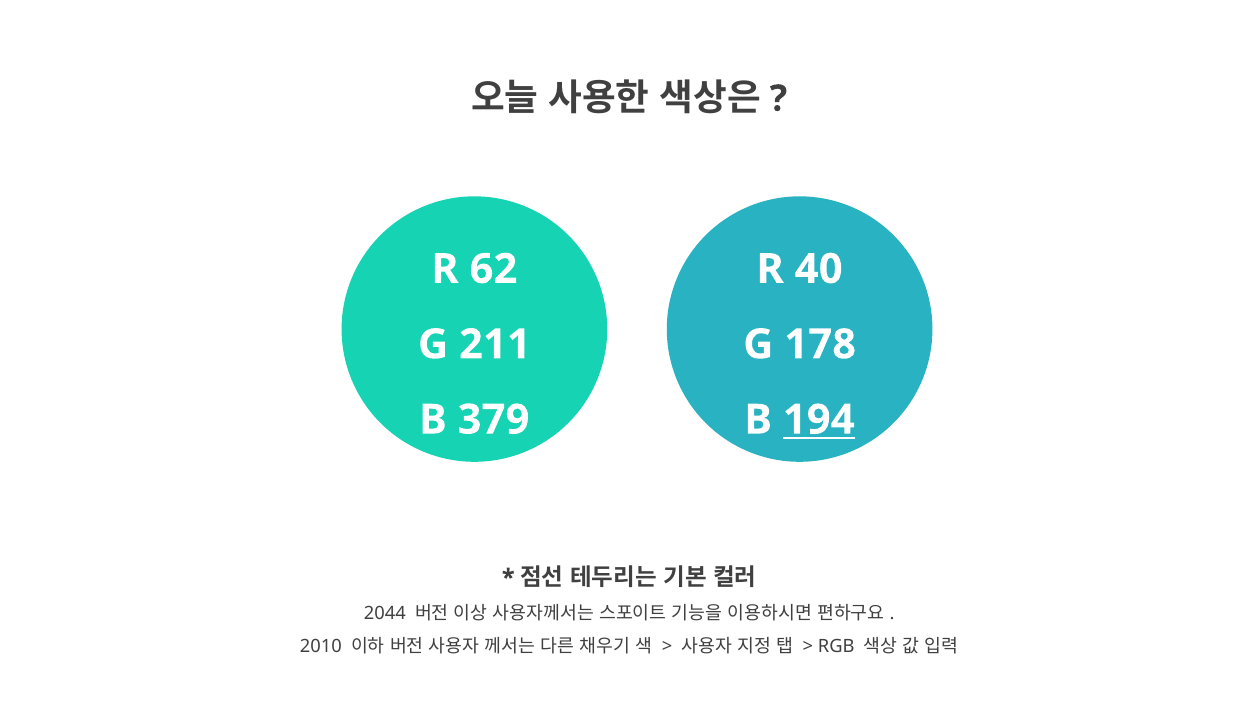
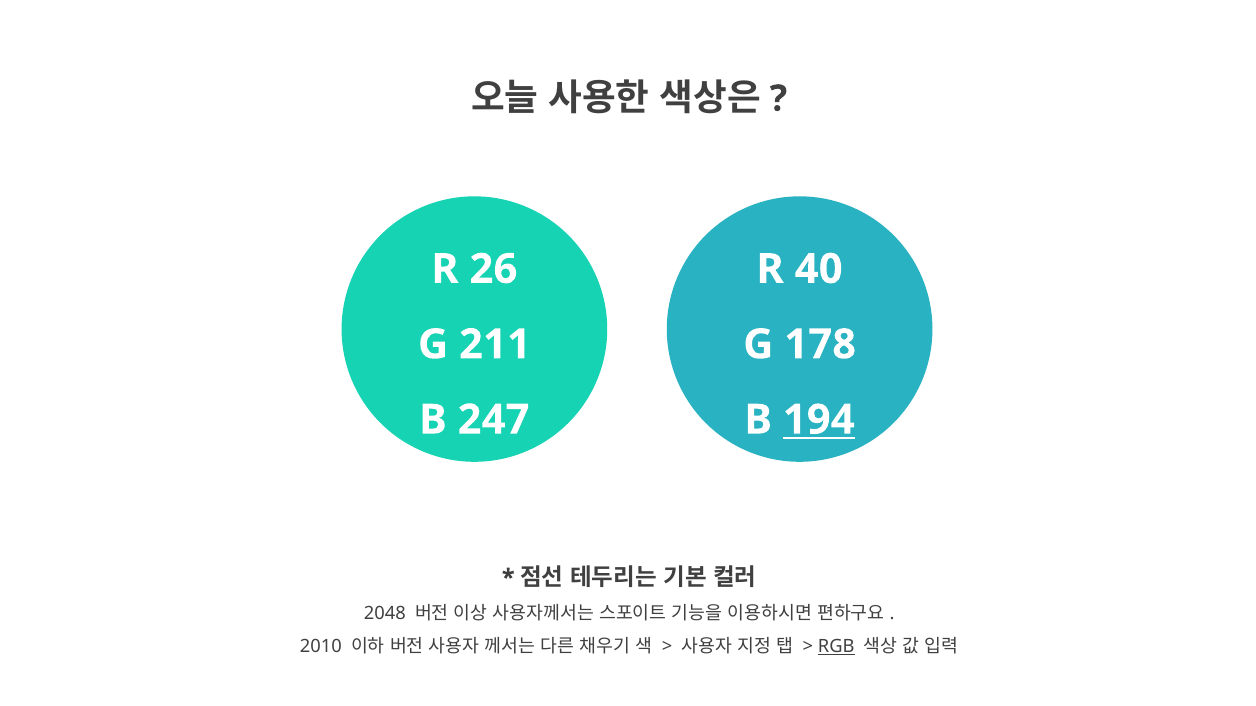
62: 62 -> 26
379: 379 -> 247
2044: 2044 -> 2048
RGB underline: none -> present
